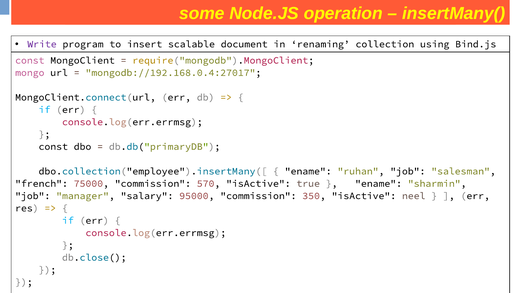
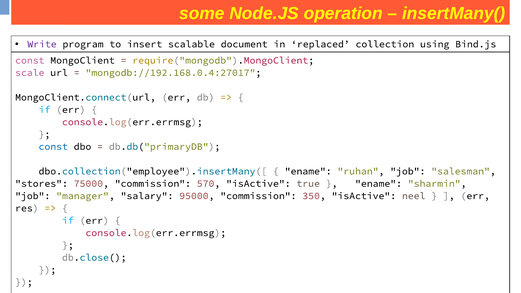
renaming: renaming -> replaced
mongo: mongo -> scale
const at (53, 147) colour: black -> blue
french: french -> stores
